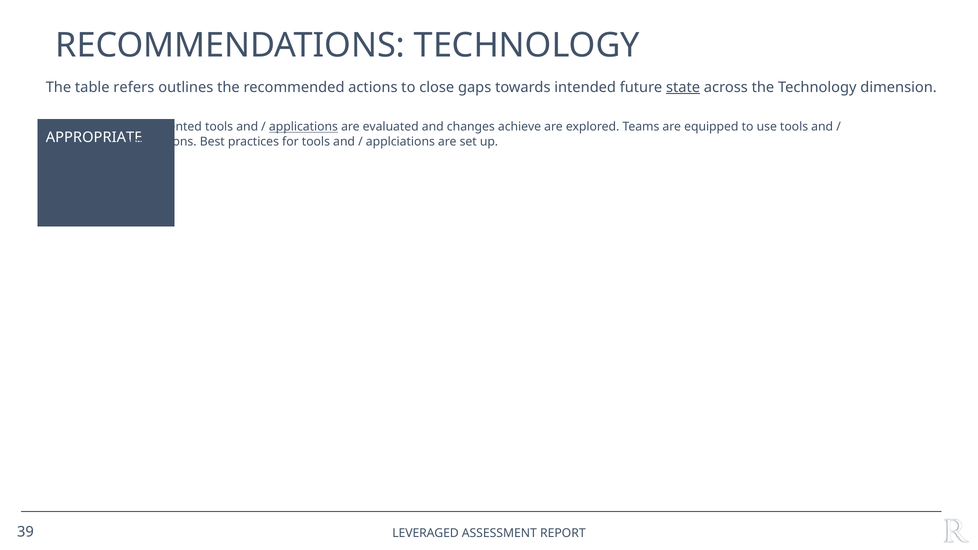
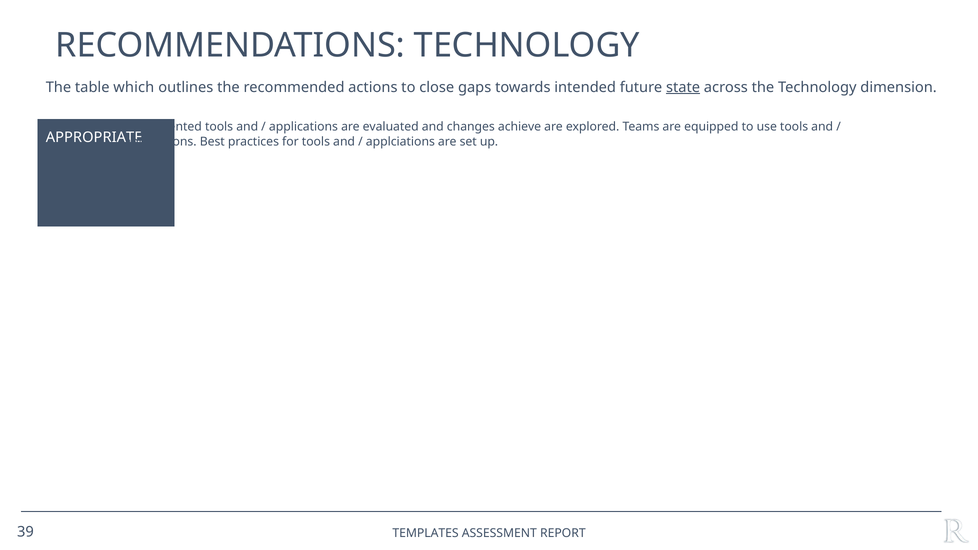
refers: refers -> which
applications at (303, 127) underline: present -> none
LEVERAGED: LEVERAGED -> TEMPLATES
